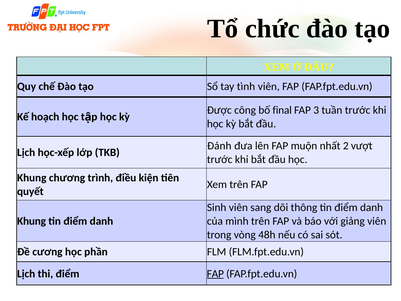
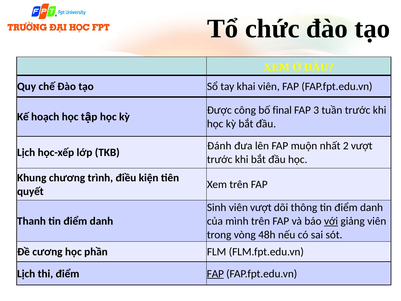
tình: tình -> khai
viên sang: sang -> vượt
Khung at (32, 221): Khung -> Thanh
với underline: none -> present
